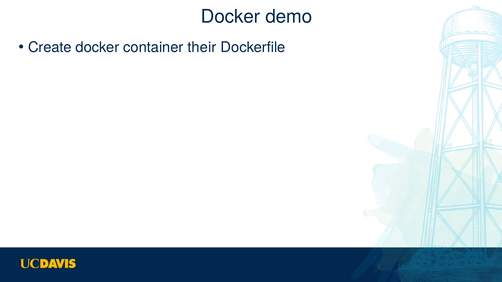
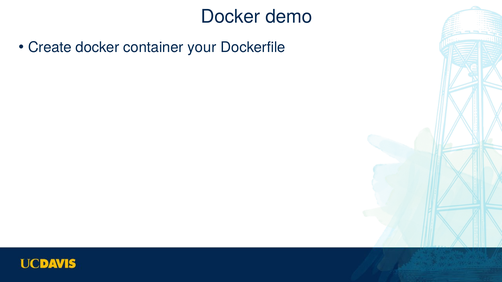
their: their -> your
